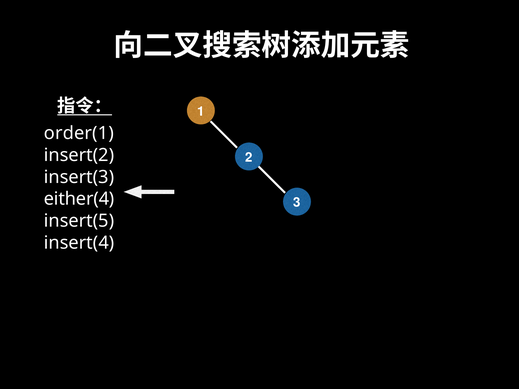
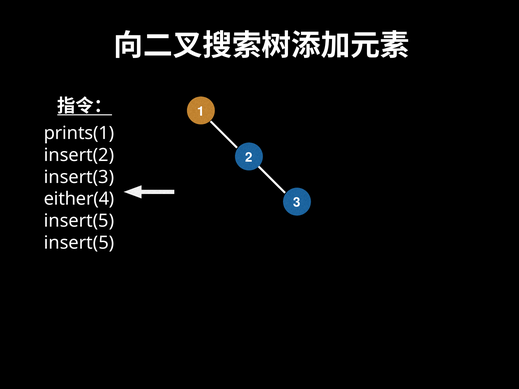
order(1: order(1 -> prints(1
insert(4 at (79, 243): insert(4 -> insert(5
